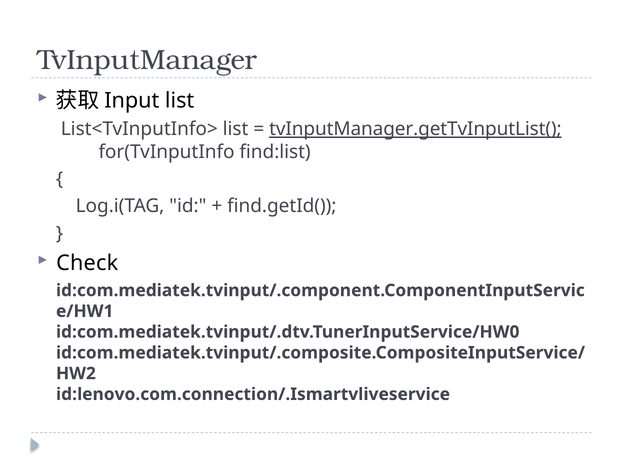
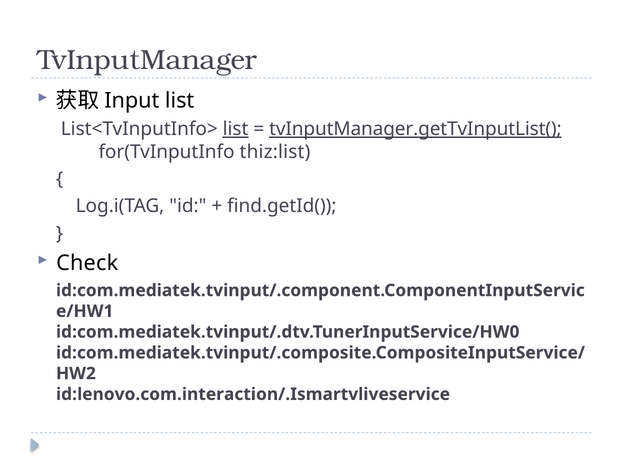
list at (236, 129) underline: none -> present
find:list: find:list -> thiz:list
id:lenovo.com.connection/.Ismartvliveservice: id:lenovo.com.connection/.Ismartvliveservice -> id:lenovo.com.interaction/.Ismartvliveservice
